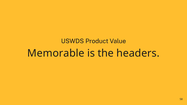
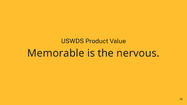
headers: headers -> nervous
